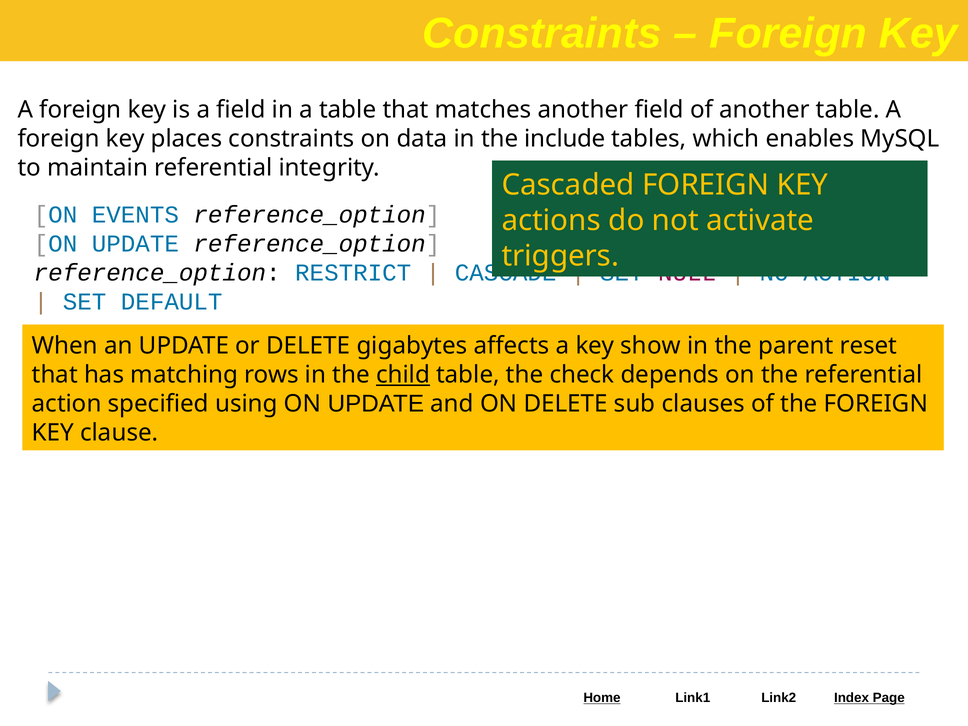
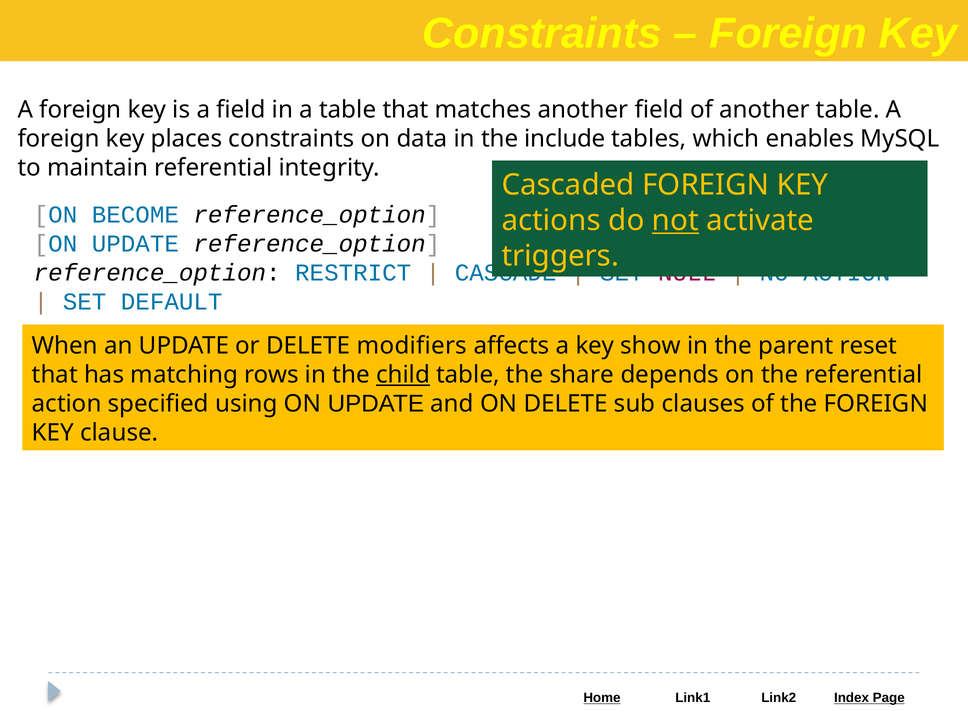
EVENTS: EVENTS -> BECOME
not underline: none -> present
gigabytes: gigabytes -> modifiers
check: check -> share
